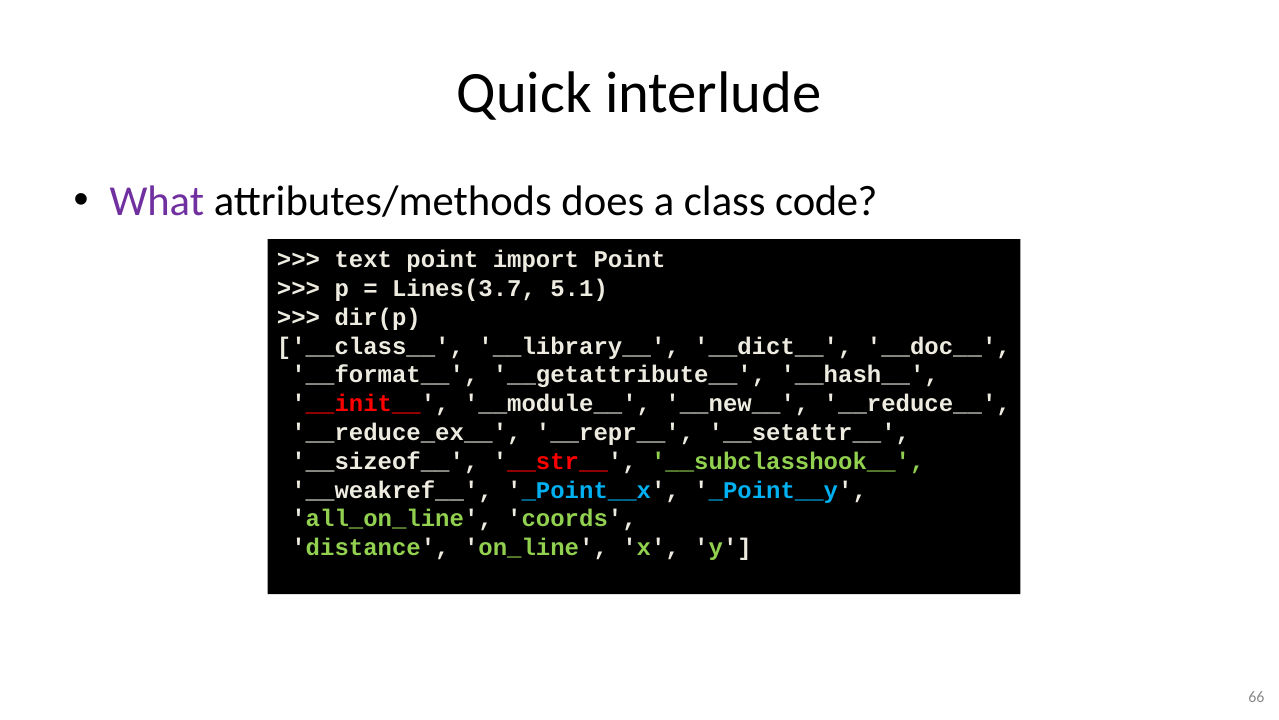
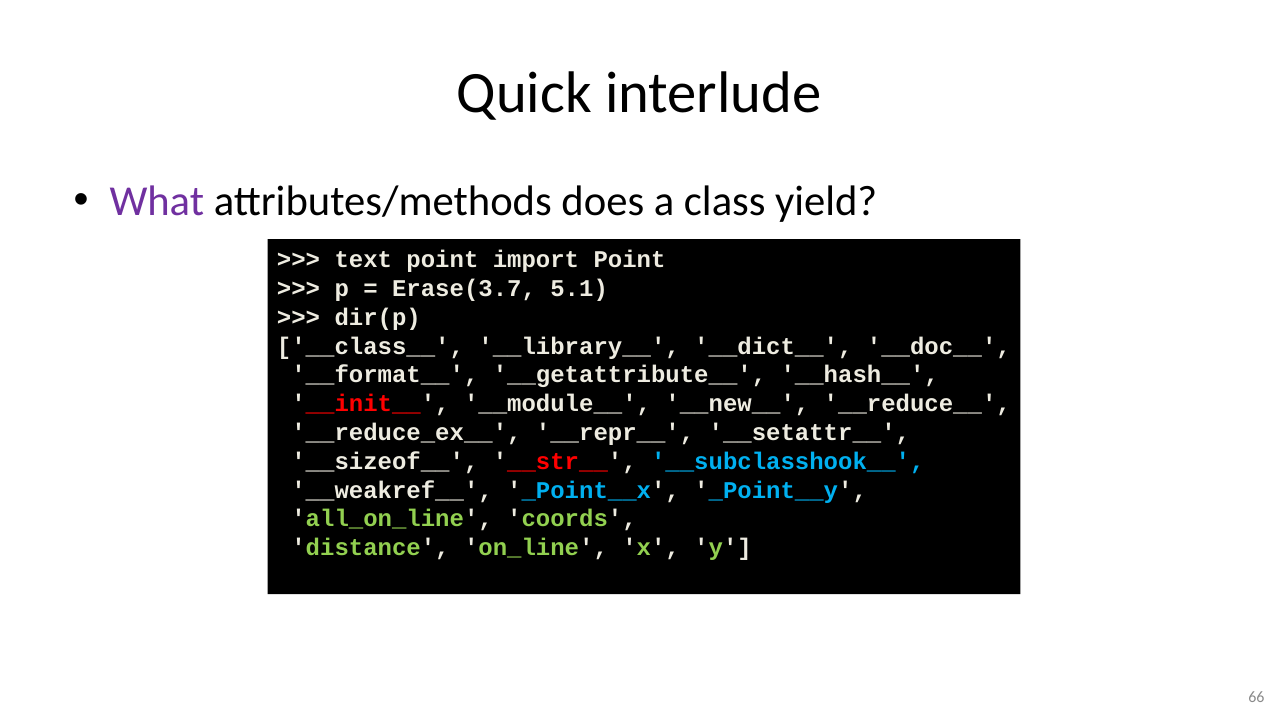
code: code -> yield
Lines(3.7: Lines(3.7 -> Erase(3.7
__subclasshook__ colour: light green -> light blue
